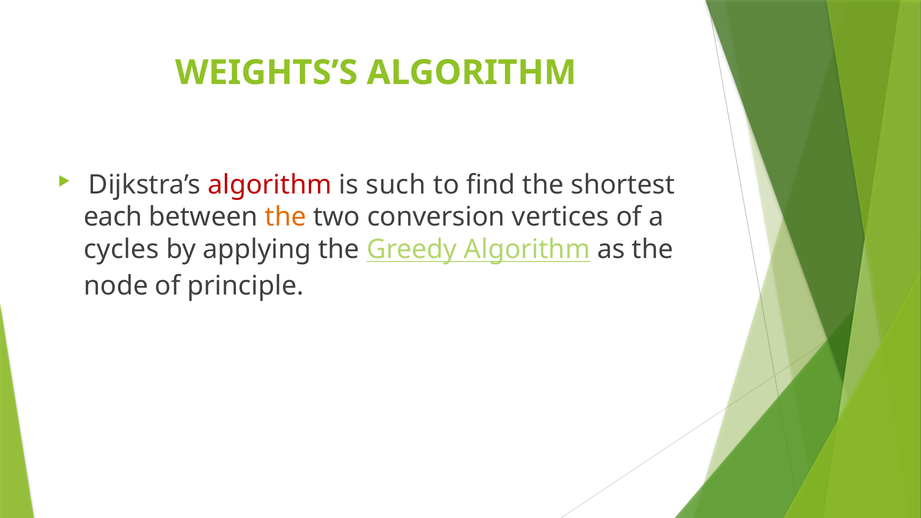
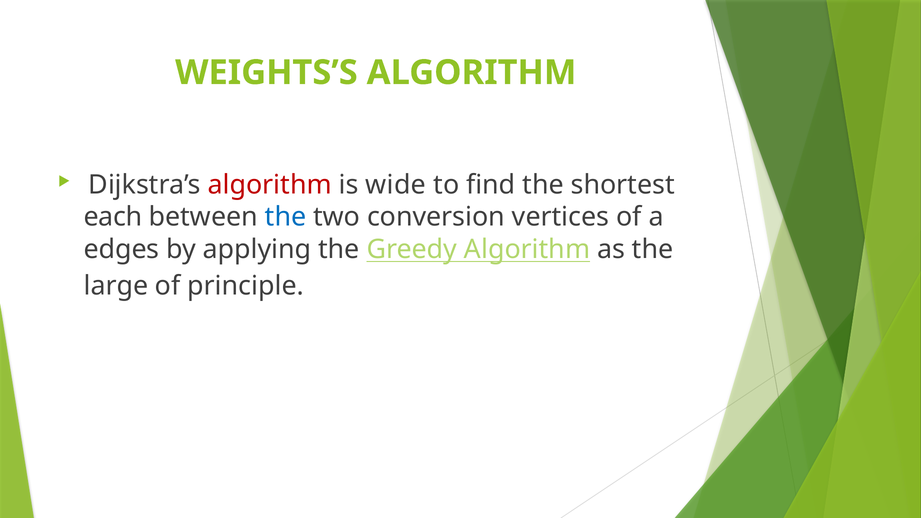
such: such -> wide
the at (286, 217) colour: orange -> blue
cycles: cycles -> edges
node: node -> large
